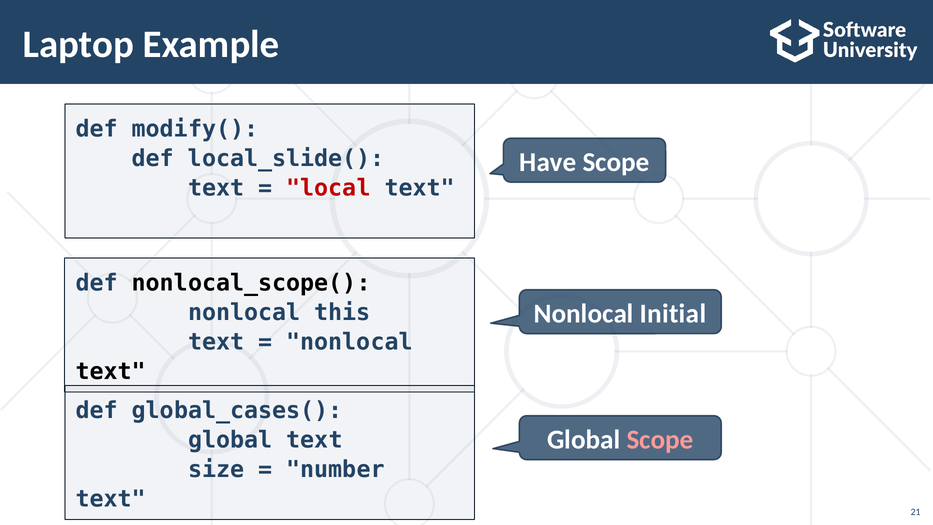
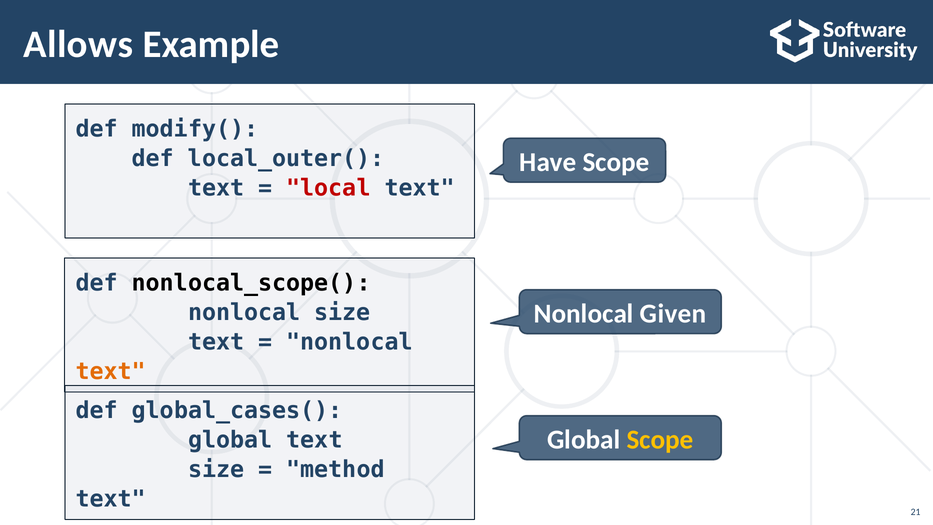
Laptop: Laptop -> Allows
local_slide(: local_slide( -> local_outer(
nonlocal this: this -> size
Initial: Initial -> Given
text at (111, 371) colour: black -> orange
Scope at (660, 439) colour: pink -> yellow
number: number -> method
